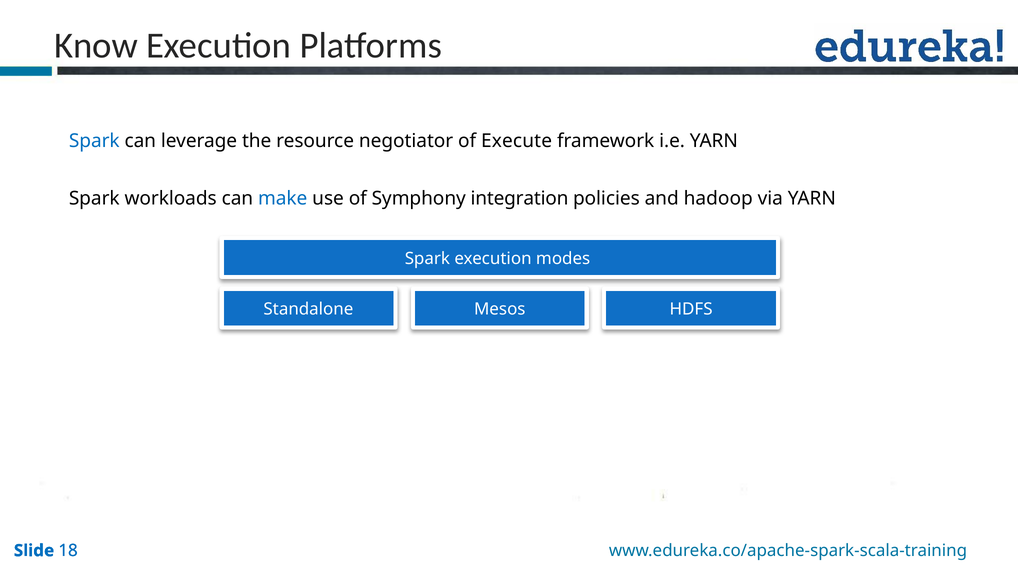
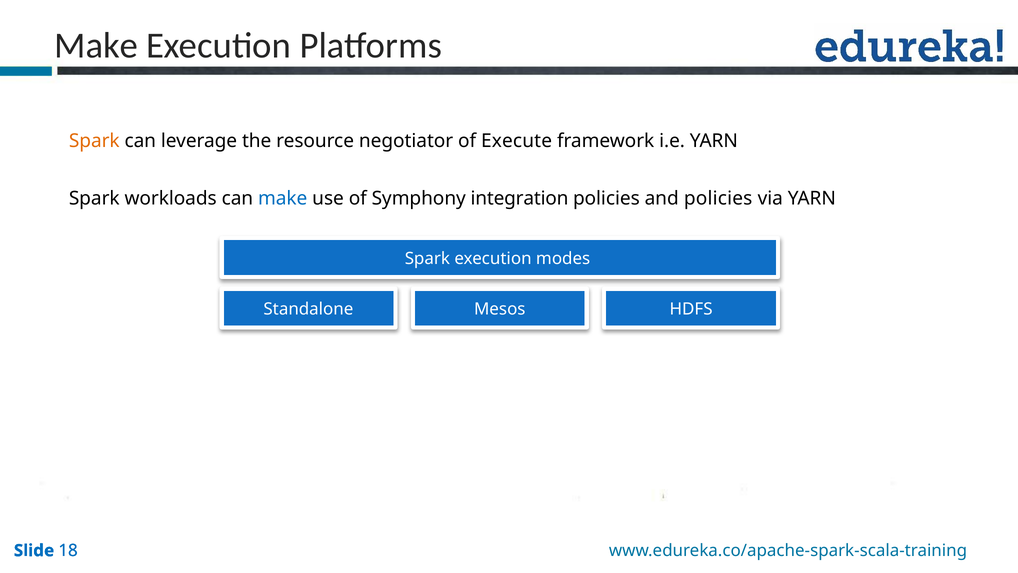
Know at (96, 46): Know -> Make
Spark at (94, 141) colour: blue -> orange
and hadoop: hadoop -> policies
